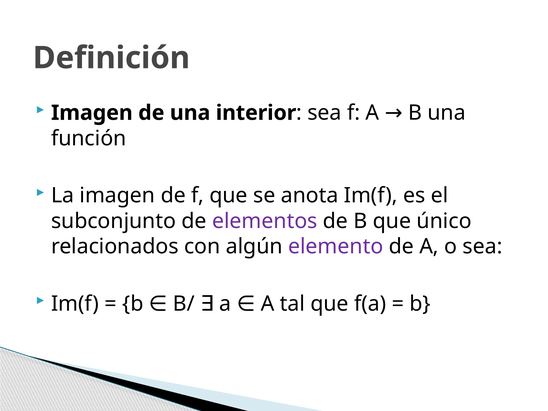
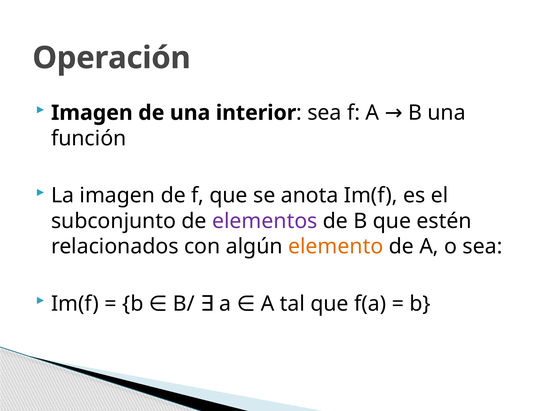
Definición: Definición -> Operación
único: único -> estén
elemento colour: purple -> orange
